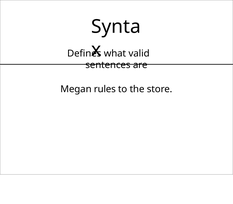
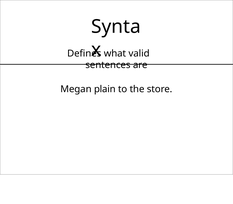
rules: rules -> plain
